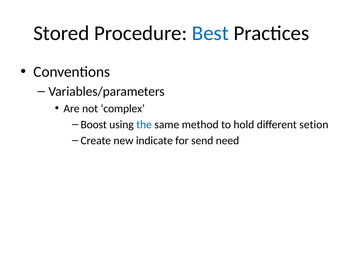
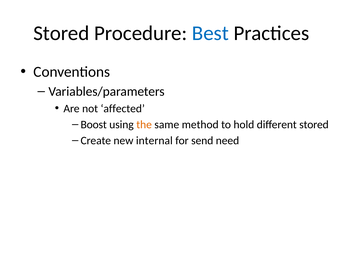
complex: complex -> affected
the colour: blue -> orange
different setion: setion -> stored
indicate: indicate -> internal
